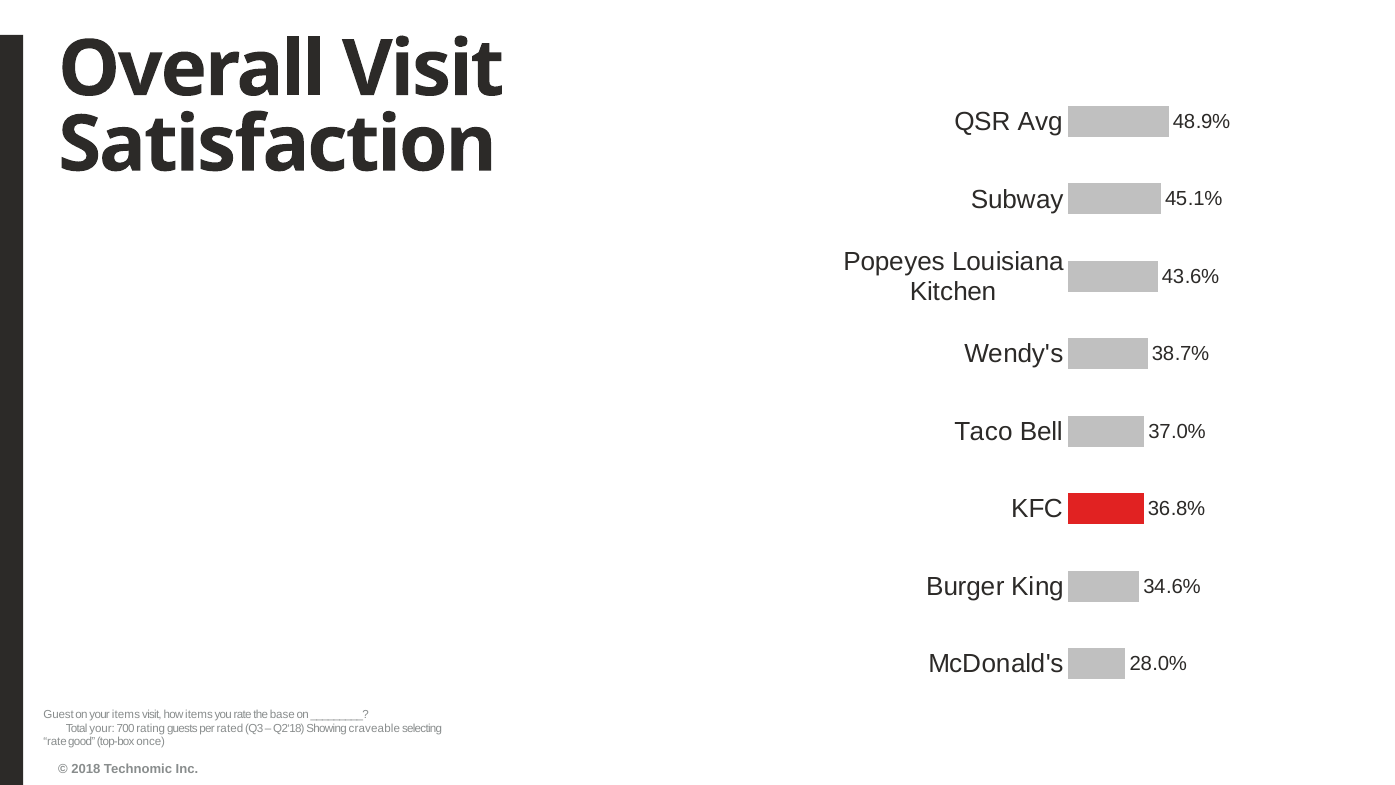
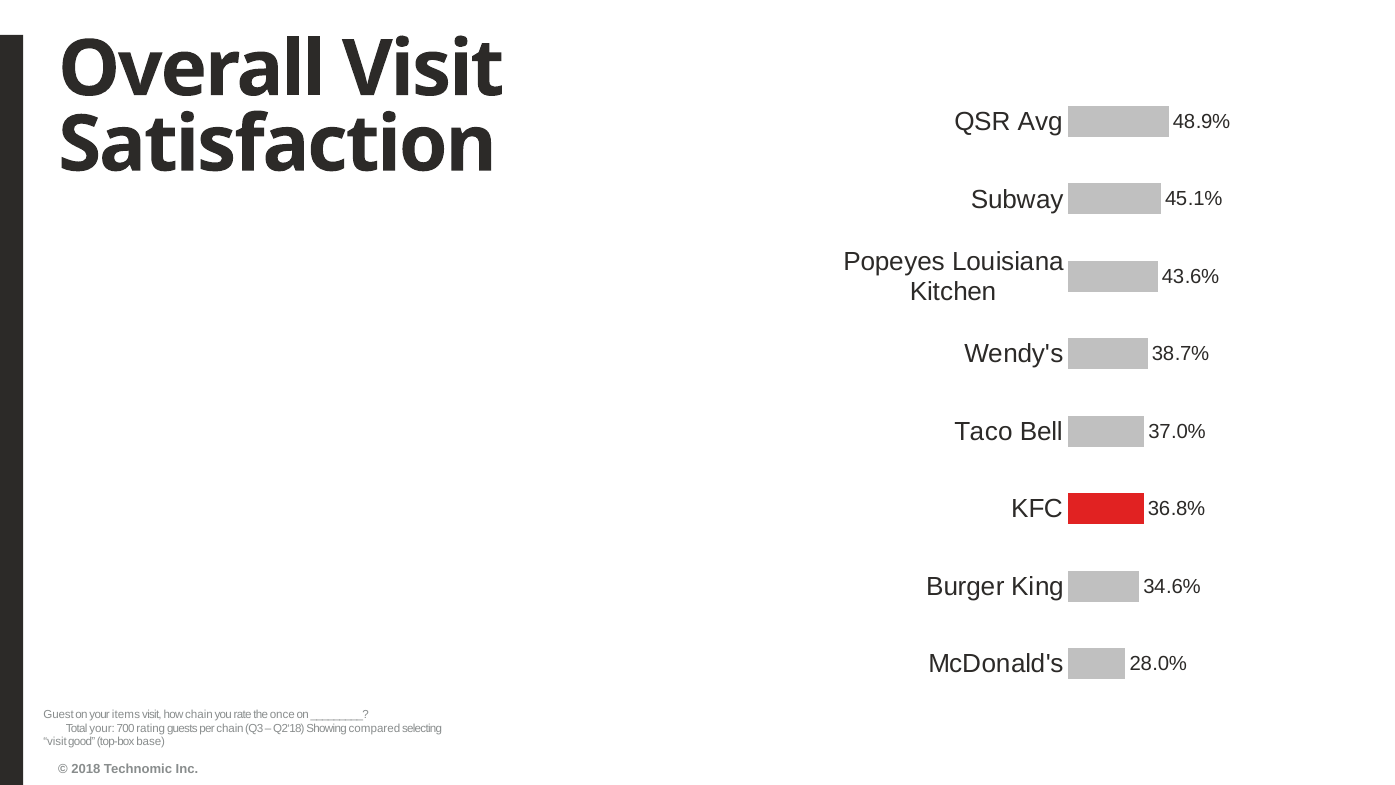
how items: items -> chain
base: base -> once
per rated: rated -> chain
craveable: craveable -> compared
rate at (55, 742): rate -> visit
once: once -> base
